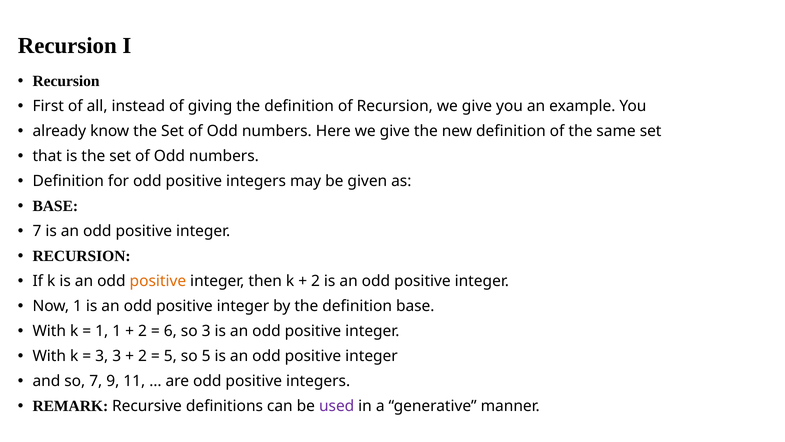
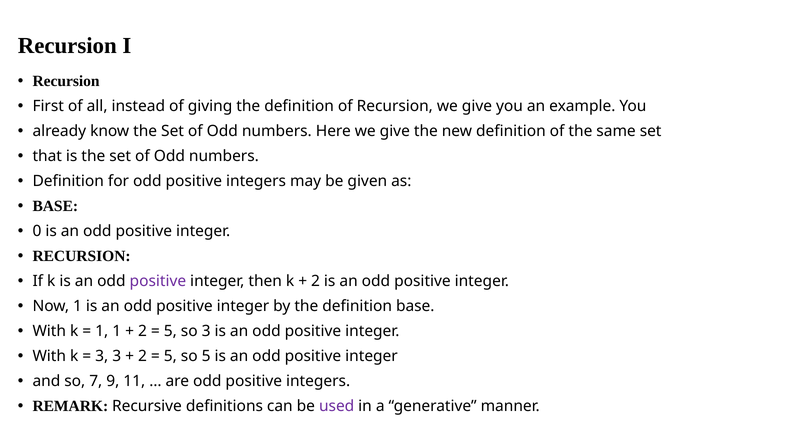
7 at (37, 231): 7 -> 0
positive at (158, 281) colour: orange -> purple
6 at (170, 331): 6 -> 5
